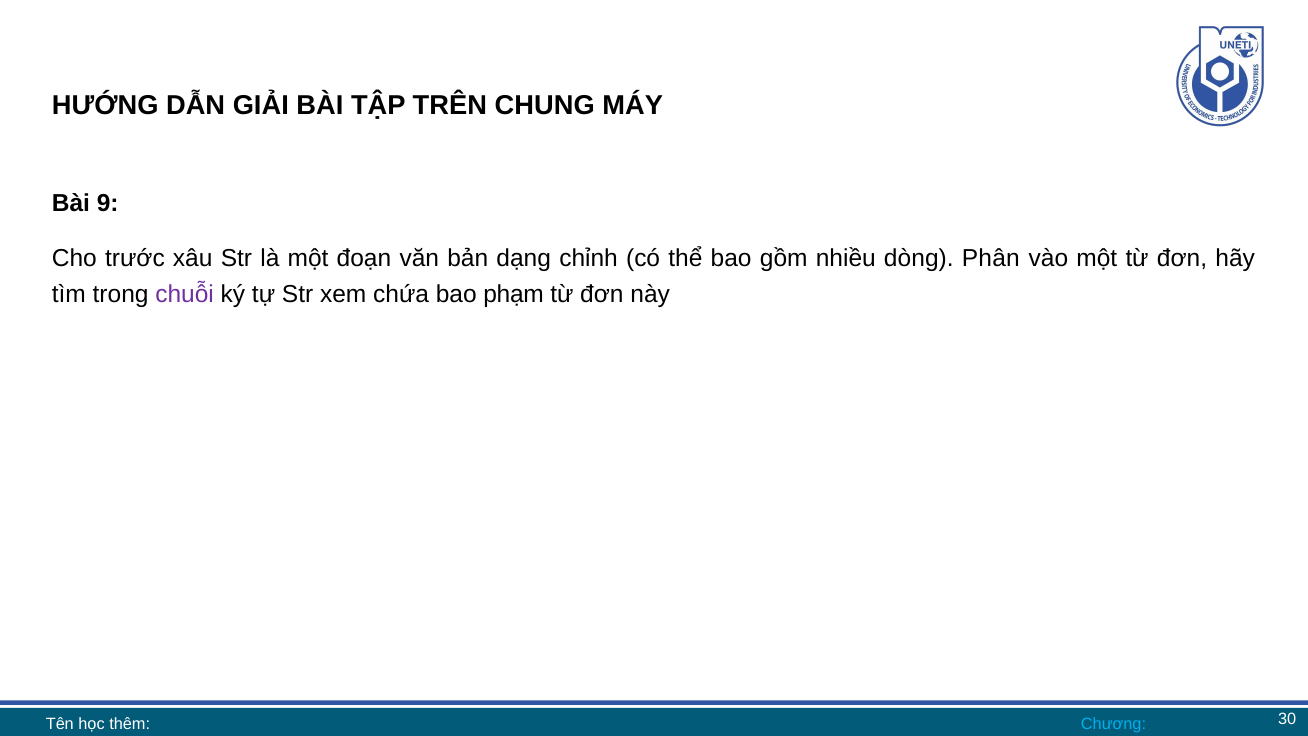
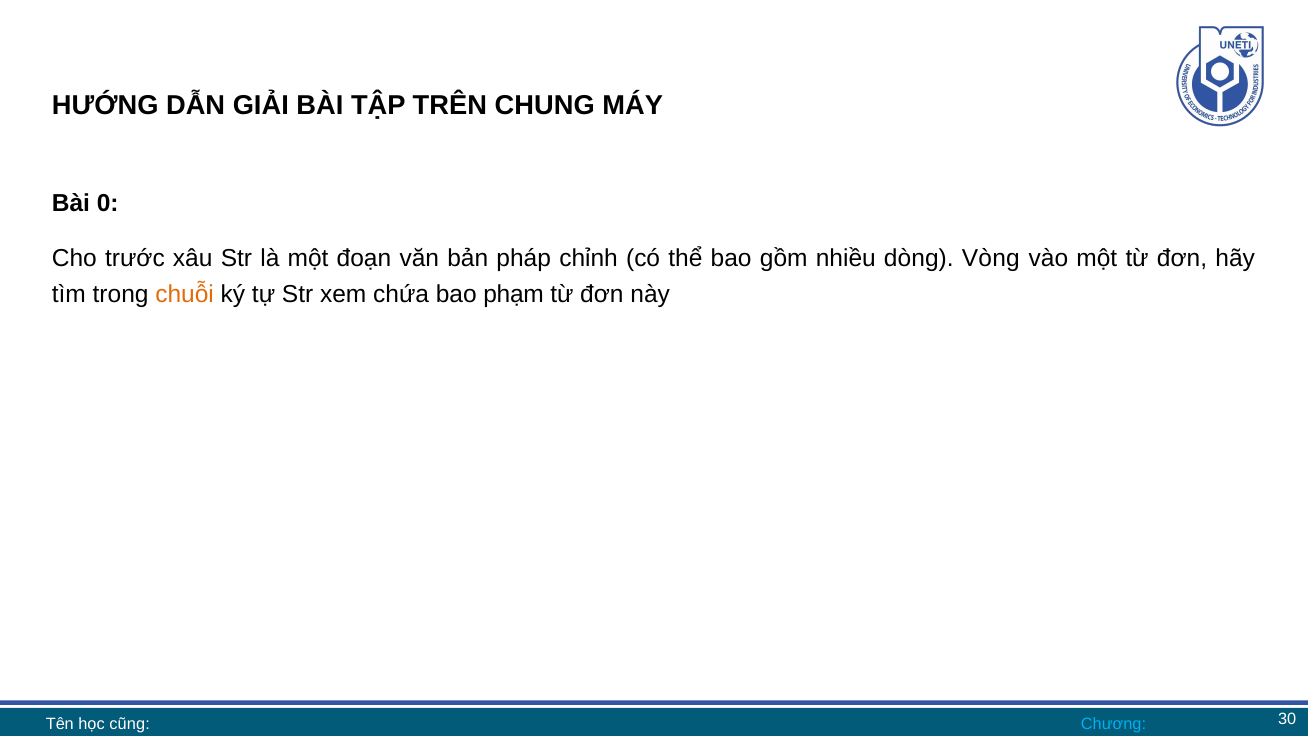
9: 9 -> 0
dạng: dạng -> pháp
Phân: Phân -> Vòng
chuỗi colour: purple -> orange
thêm: thêm -> cũng
